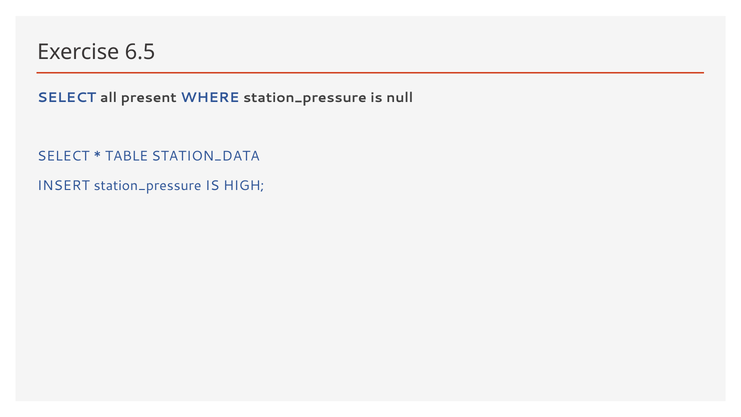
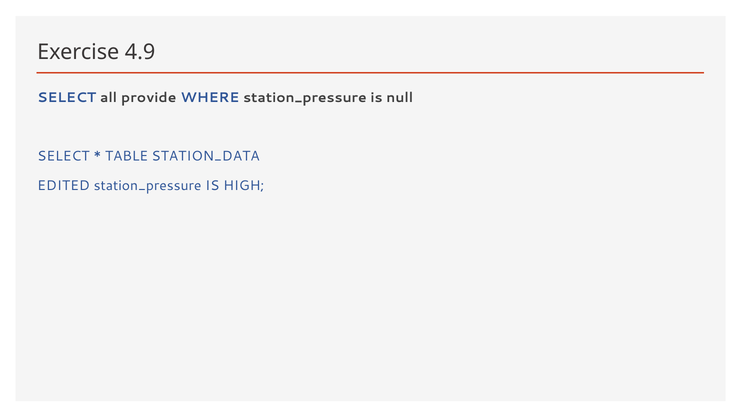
6.5: 6.5 -> 4.9
present: present -> provide
INSERT: INSERT -> EDITED
